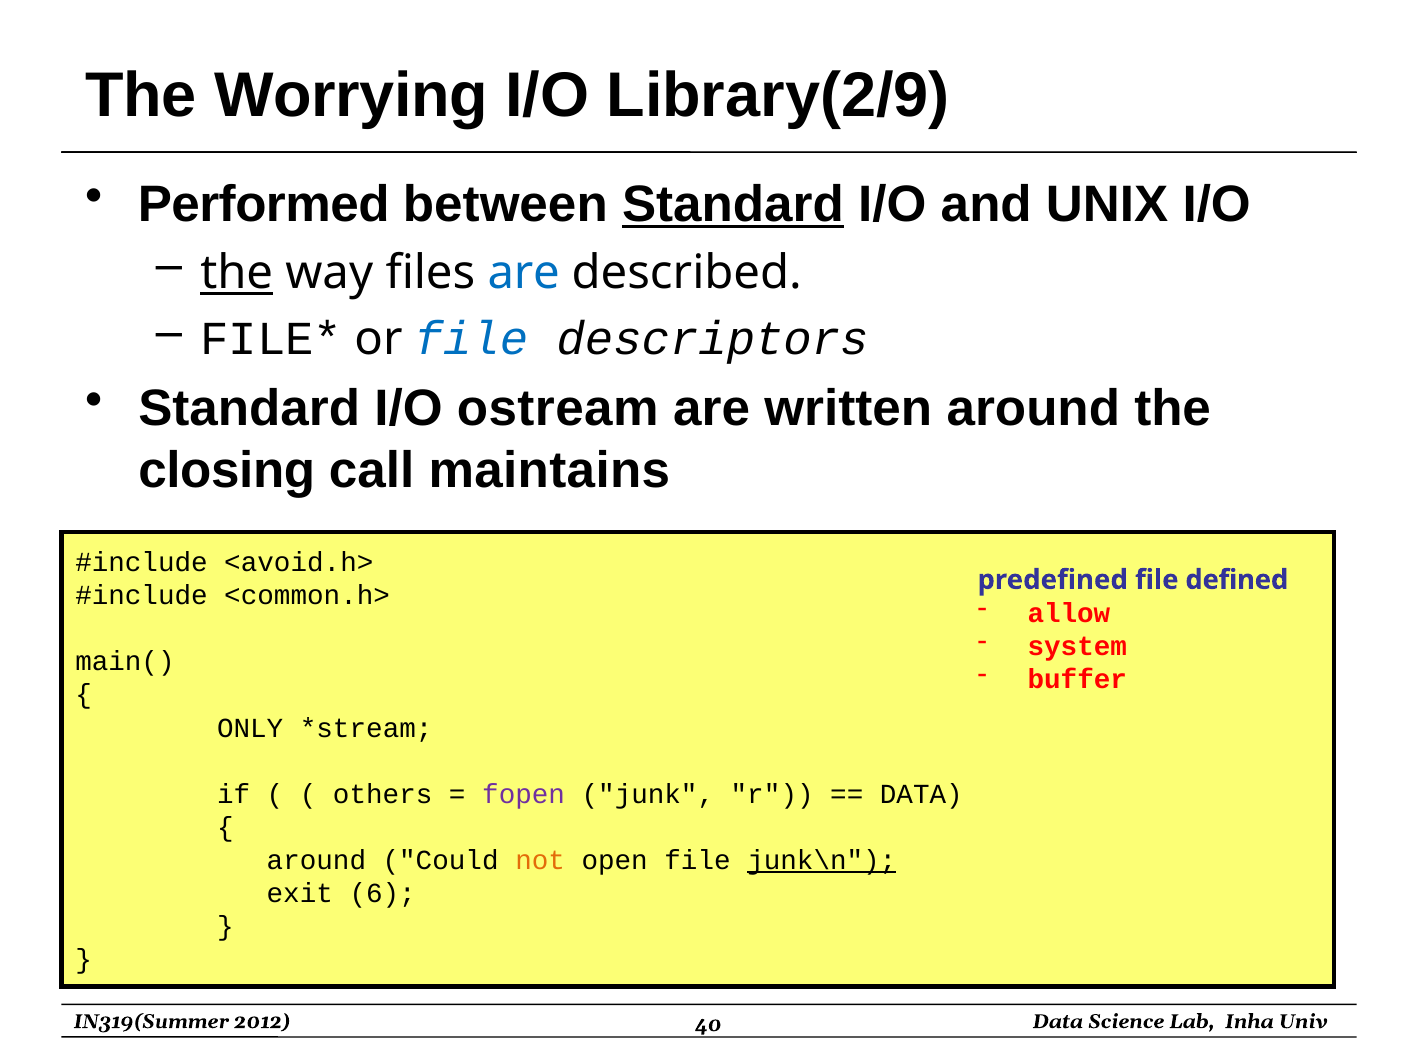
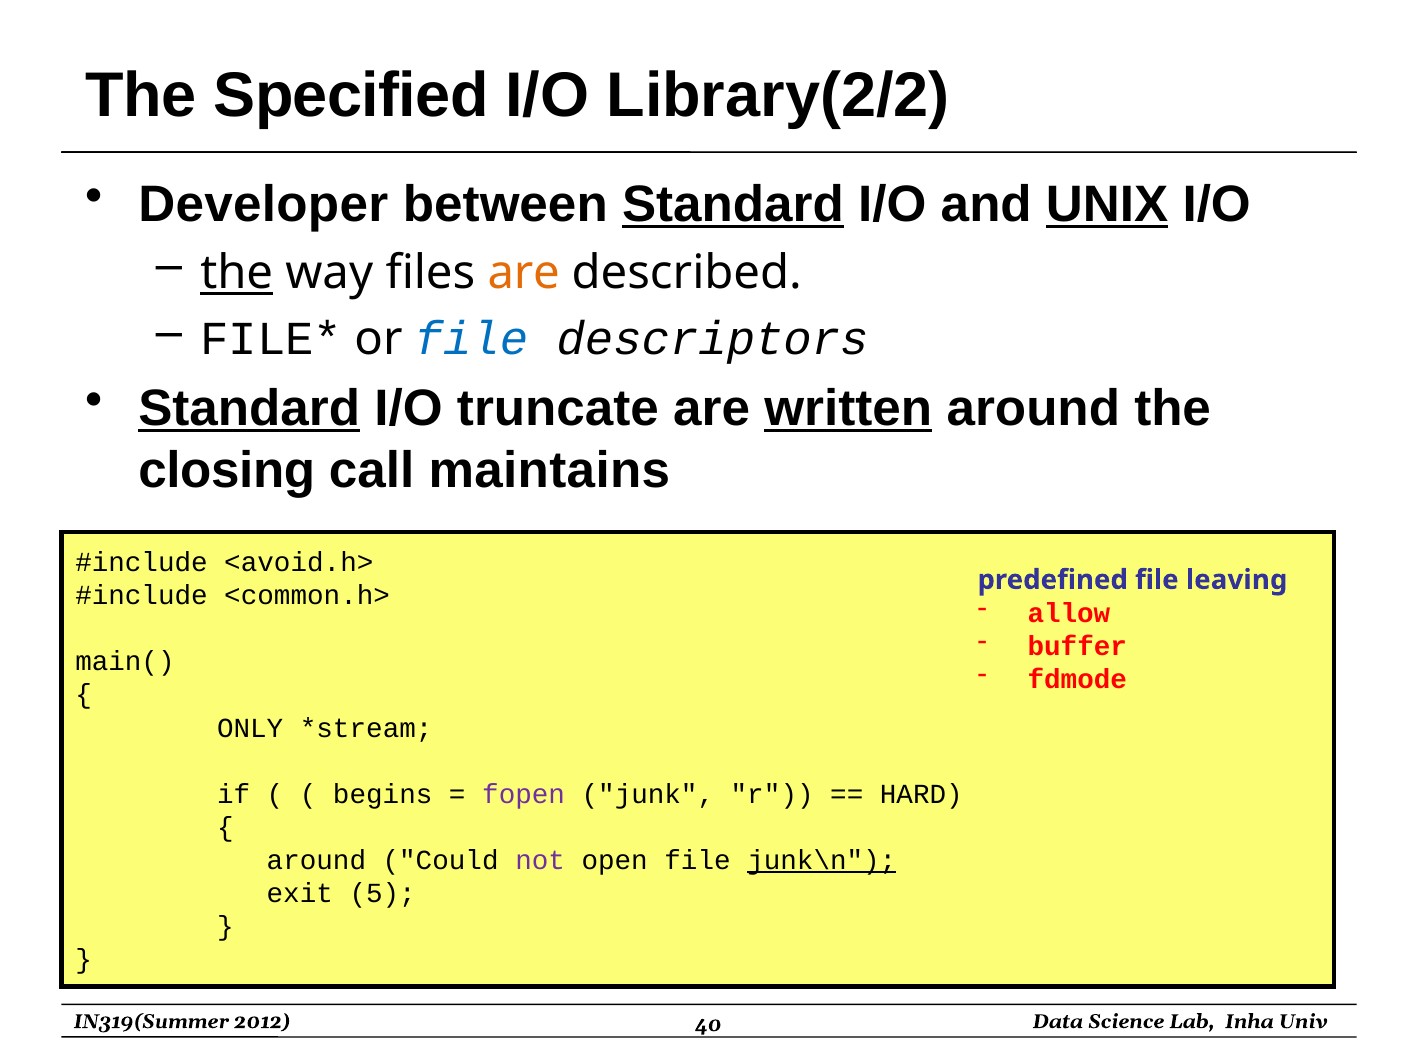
Worrying: Worrying -> Specified
Library(2/9: Library(2/9 -> Library(2/2
Performed: Performed -> Developer
UNIX underline: none -> present
are at (524, 273) colour: blue -> orange
Standard at (249, 409) underline: none -> present
ostream: ostream -> truncate
written underline: none -> present
defined: defined -> leaving
system: system -> buffer
buffer: buffer -> fdmode
others: others -> begins
DATA at (921, 794): DATA -> HARD
not colour: orange -> purple
6: 6 -> 5
